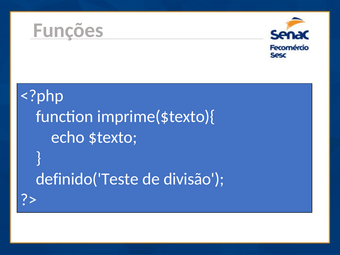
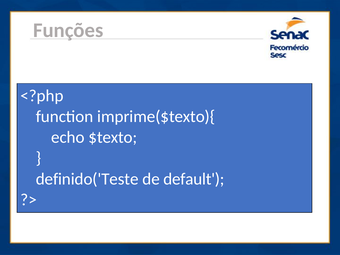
divisão: divisão -> default
